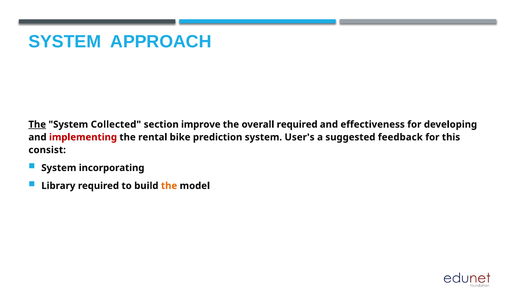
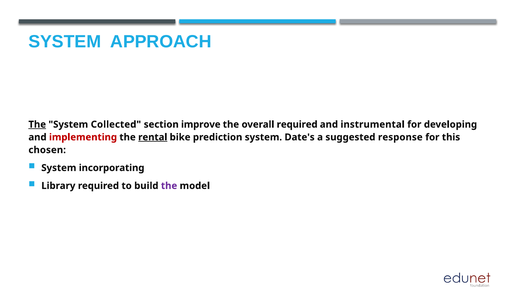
effectiveness: effectiveness -> instrumental
rental underline: none -> present
User's: User's -> Date's
feedback: feedback -> response
consist: consist -> chosen
the at (169, 186) colour: orange -> purple
